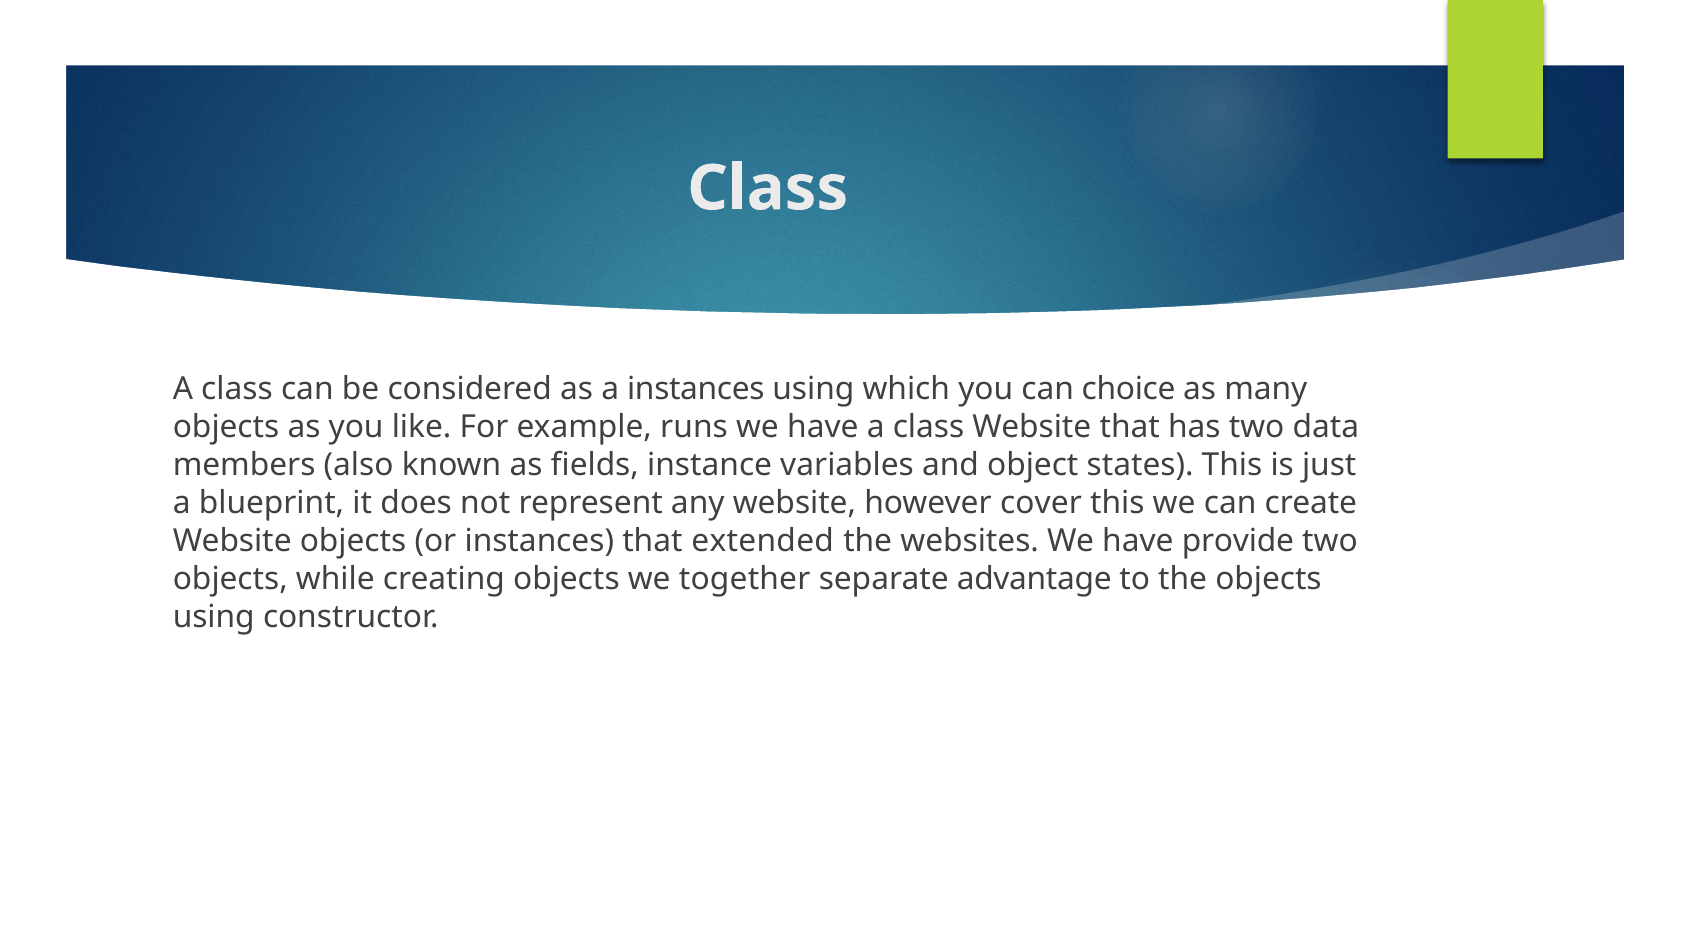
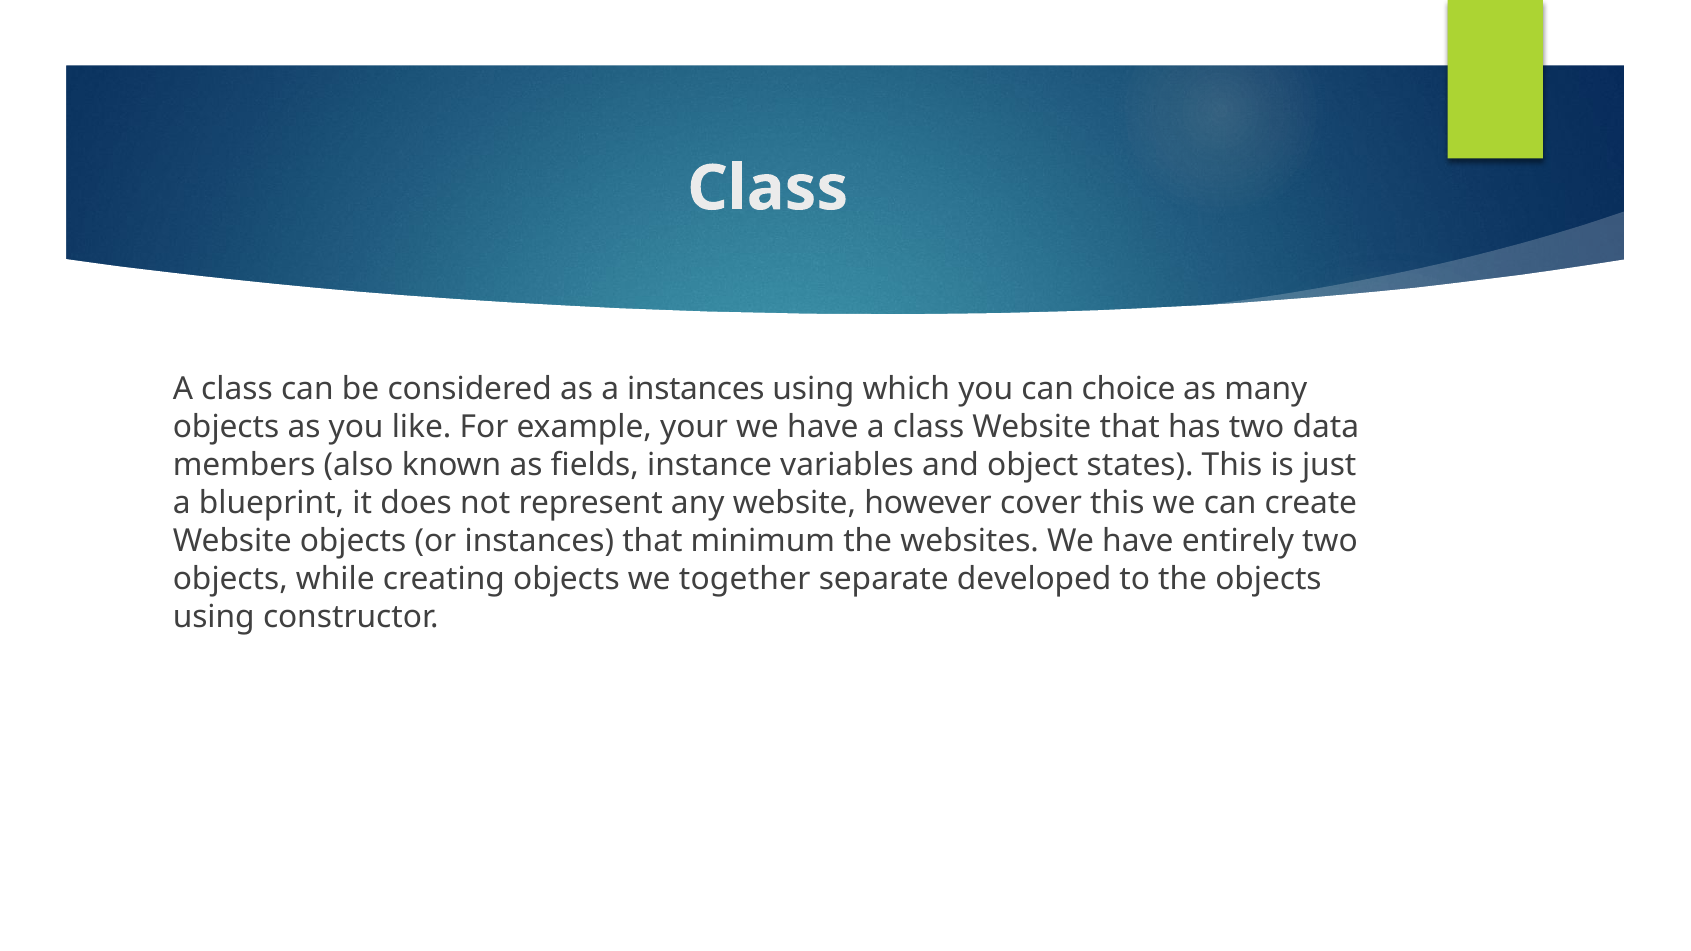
runs: runs -> your
extended: extended -> minimum
provide: provide -> entirely
advantage: advantage -> developed
